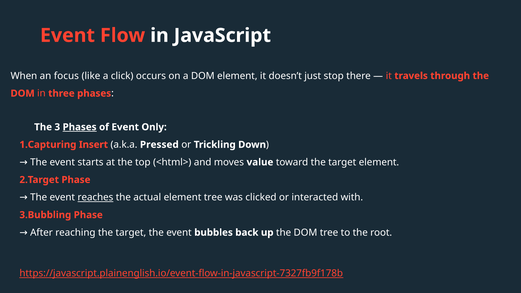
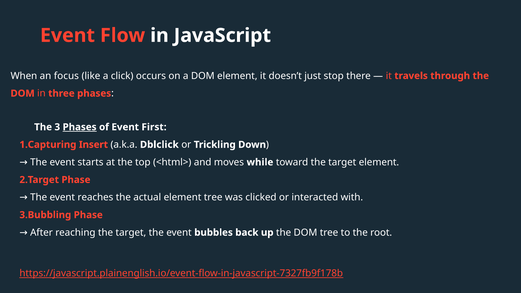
Only: Only -> First
Pressed: Pressed -> Dblclick
value: value -> while
reaches underline: present -> none
